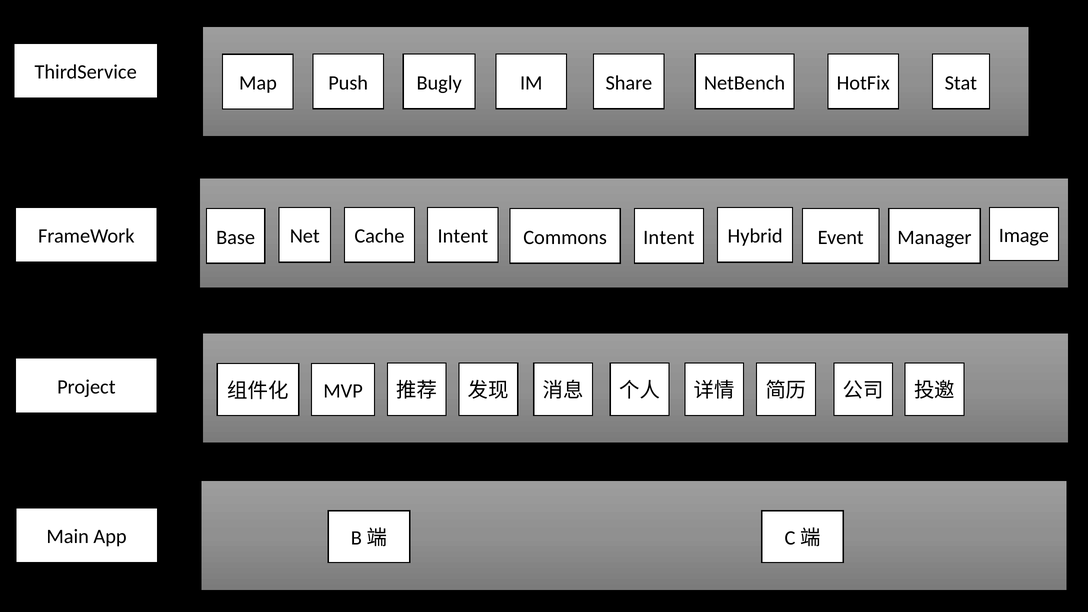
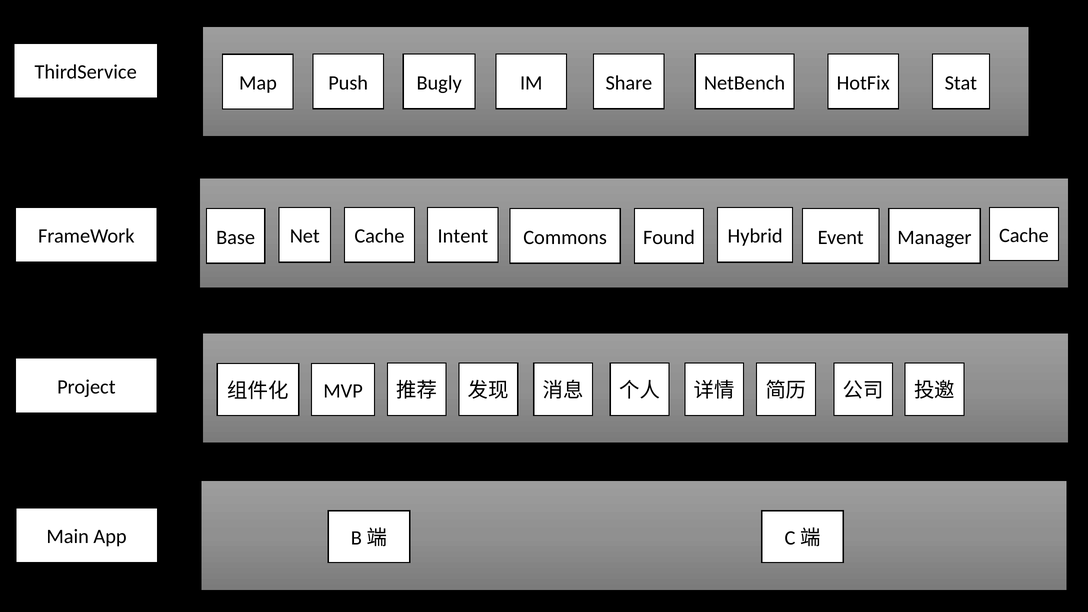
Commons Intent: Intent -> Found
Manager Image: Image -> Cache
